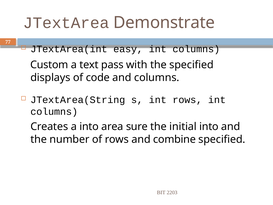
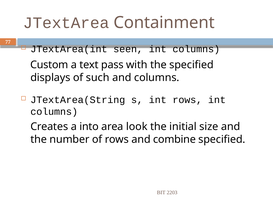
Demonstrate: Demonstrate -> Containment
easy: easy -> seen
code: code -> such
sure: sure -> look
initial into: into -> size
